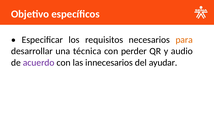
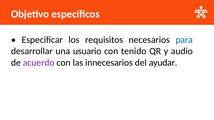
para colour: orange -> blue
técnica: técnica -> usuario
perder: perder -> tenido
